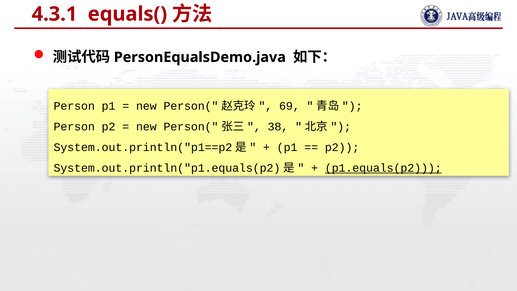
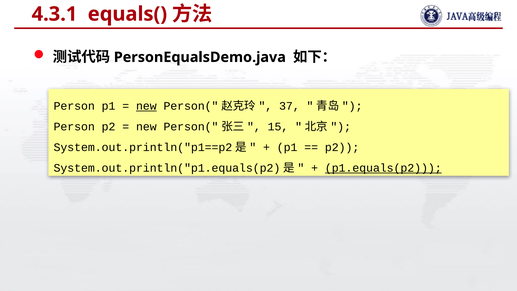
new at (146, 106) underline: none -> present
69: 69 -> 37
38: 38 -> 15
